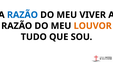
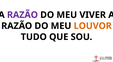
RAZÃO at (22, 15) colour: blue -> purple
